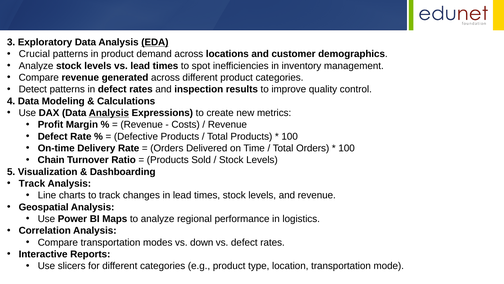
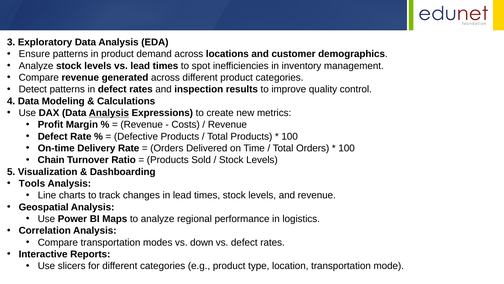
EDA underline: present -> none
Crucial: Crucial -> Ensure
Track at (32, 183): Track -> Tools
